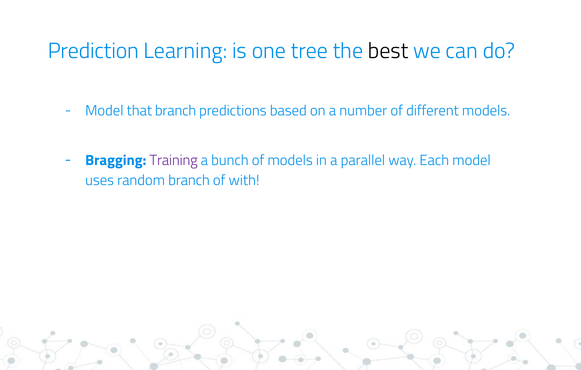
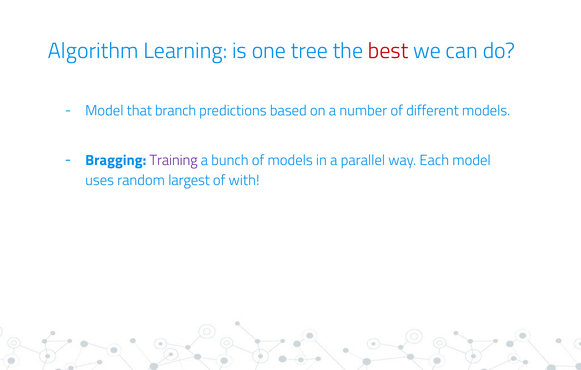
Prediction: Prediction -> Algorithm
best colour: black -> red
random branch: branch -> largest
